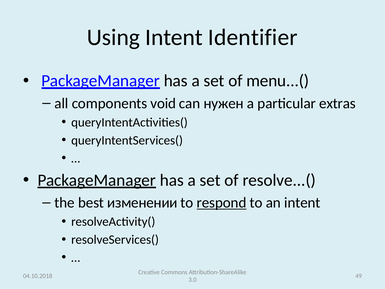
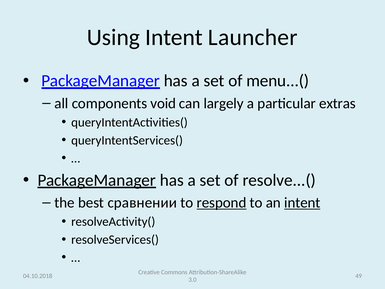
Identifier: Identifier -> Launcher
нужен: нужен -> largely
изменении: изменении -> сравнении
intent at (302, 202) underline: none -> present
